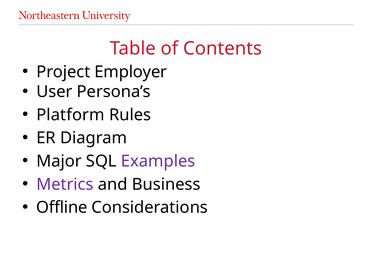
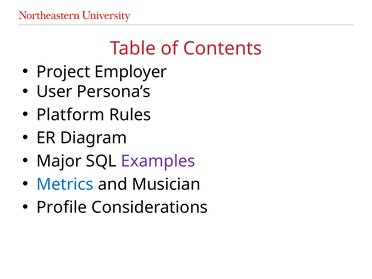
Metrics colour: purple -> blue
Business: Business -> Musician
Offline: Offline -> Profile
